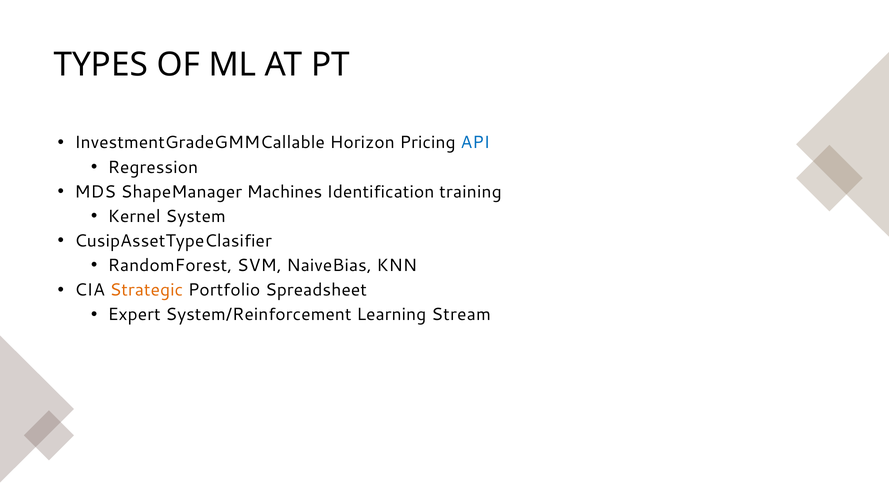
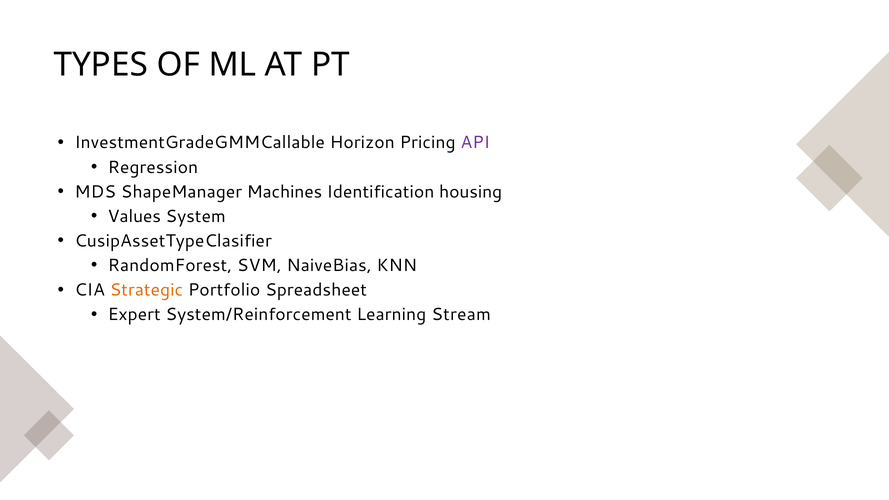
API colour: blue -> purple
training: training -> housing
Kernel: Kernel -> Values
